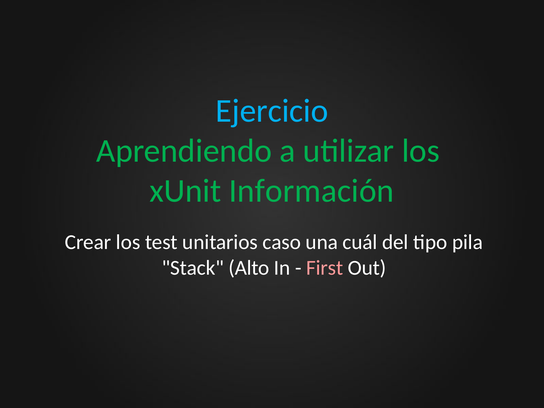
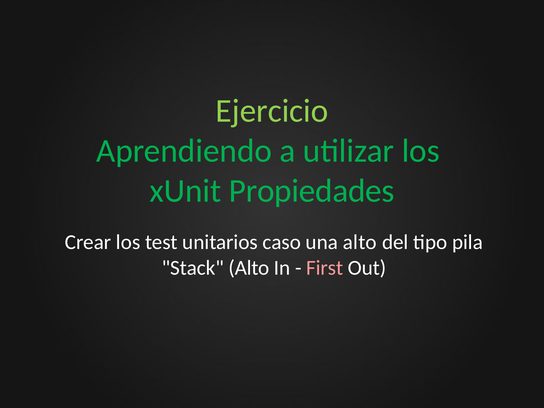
Ejercicio colour: light blue -> light green
Información: Información -> Propiedades
una cuál: cuál -> alto
